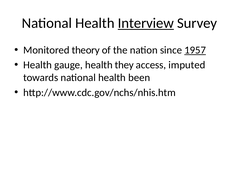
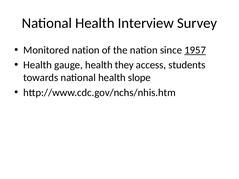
Interview underline: present -> none
Monitored theory: theory -> nation
imputed: imputed -> students
been: been -> slope
